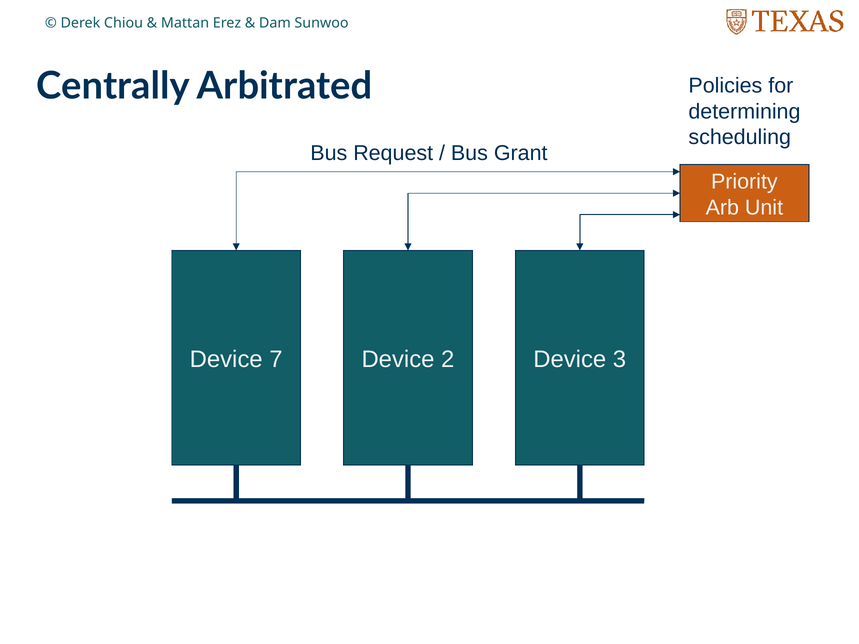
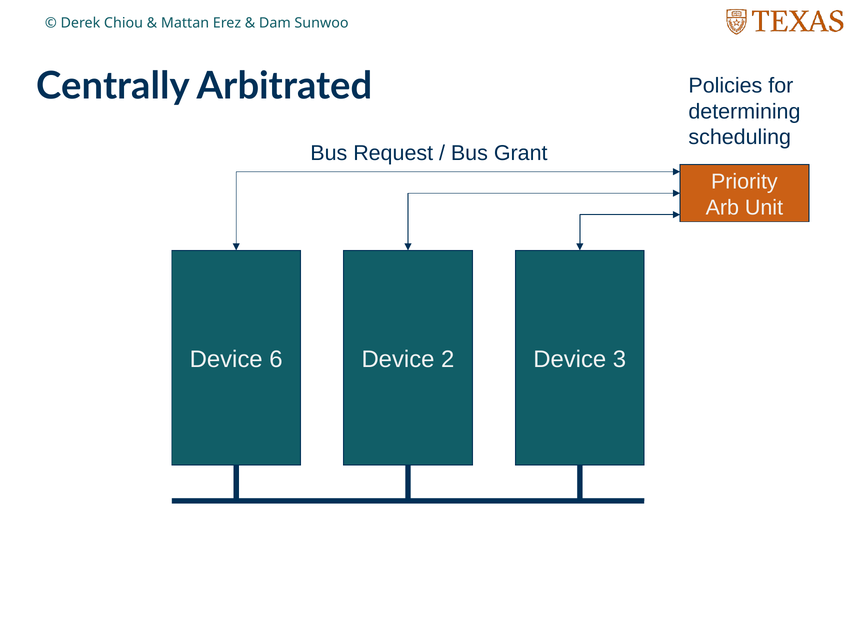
7: 7 -> 6
